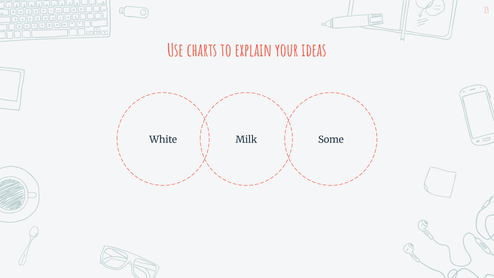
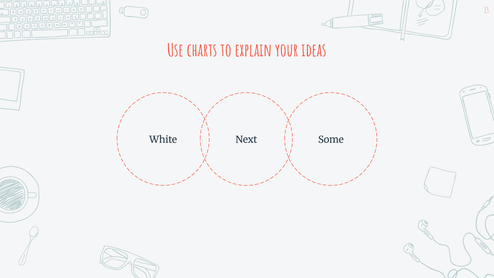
Milk: Milk -> Next
